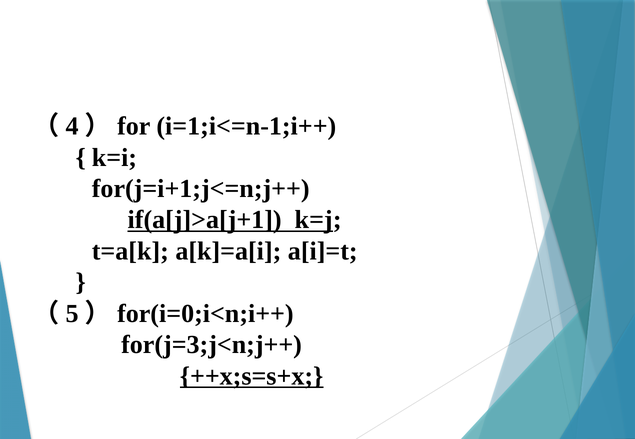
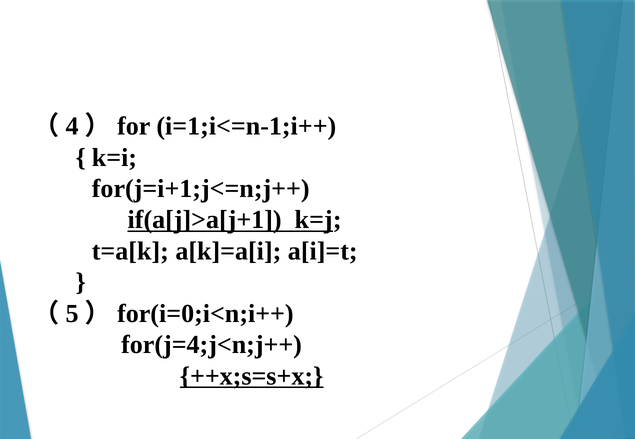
for(j=3;j<n;j++: for(j=3;j<n;j++ -> for(j=4;j<n;j++
